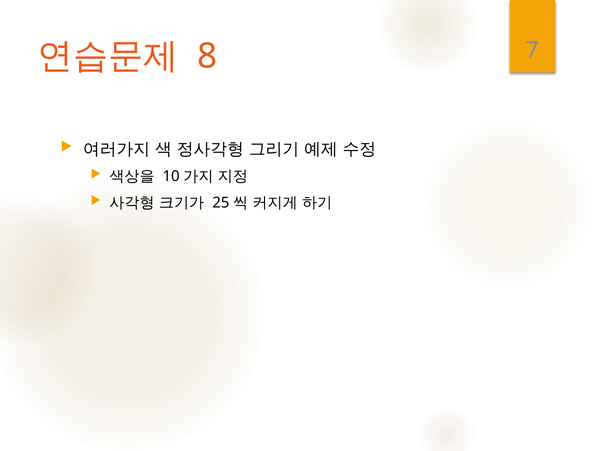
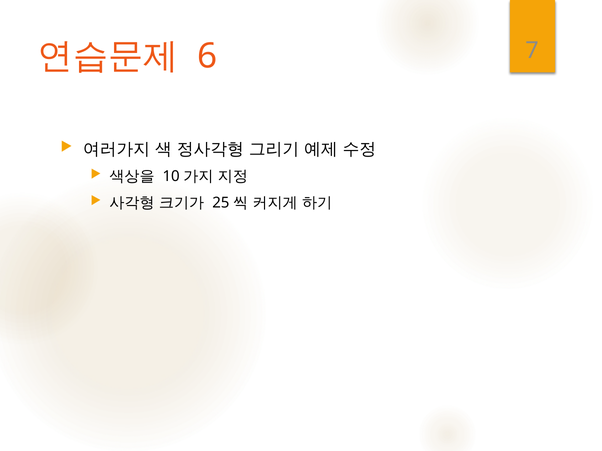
8: 8 -> 6
